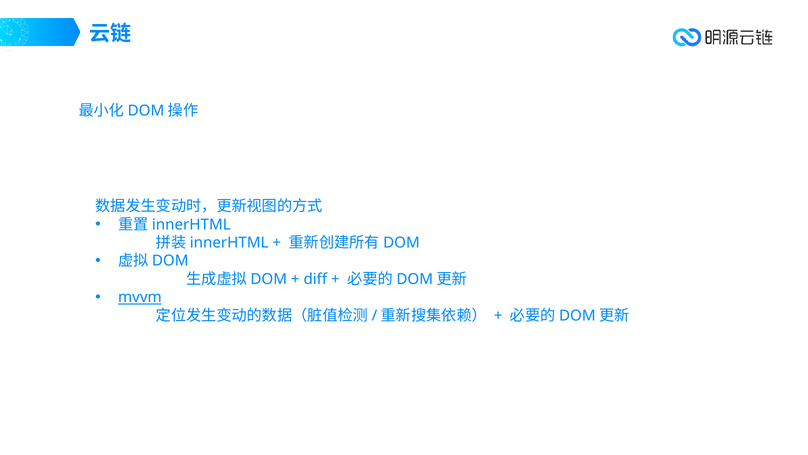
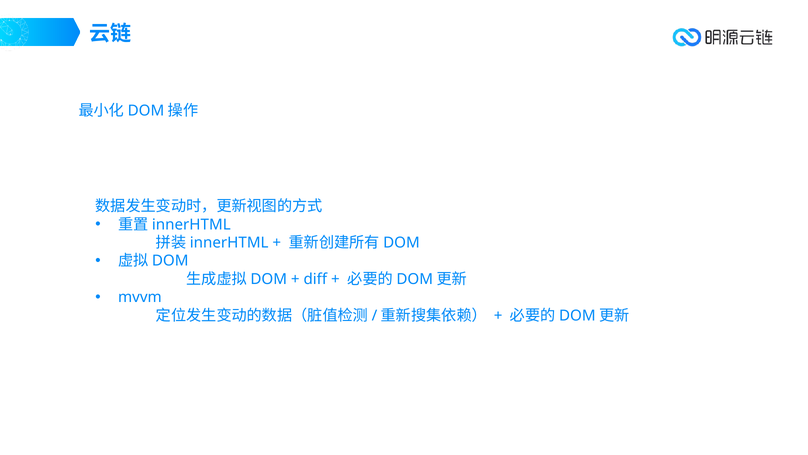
mvvm underline: present -> none
